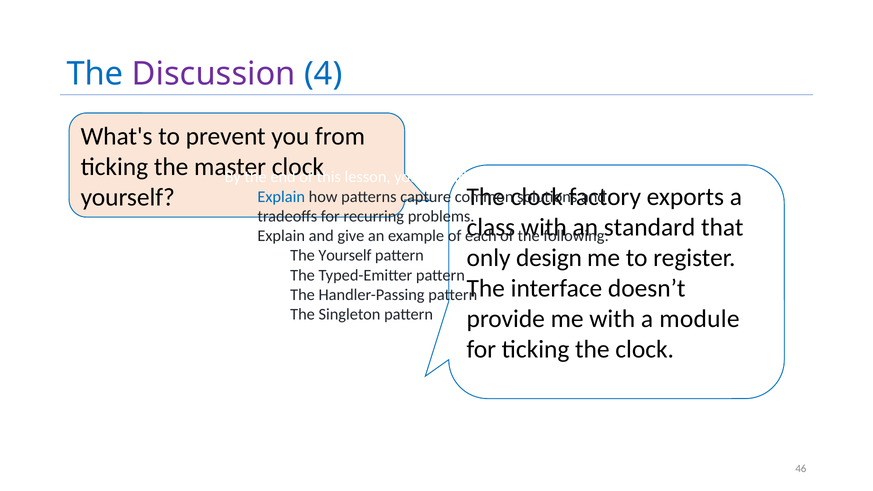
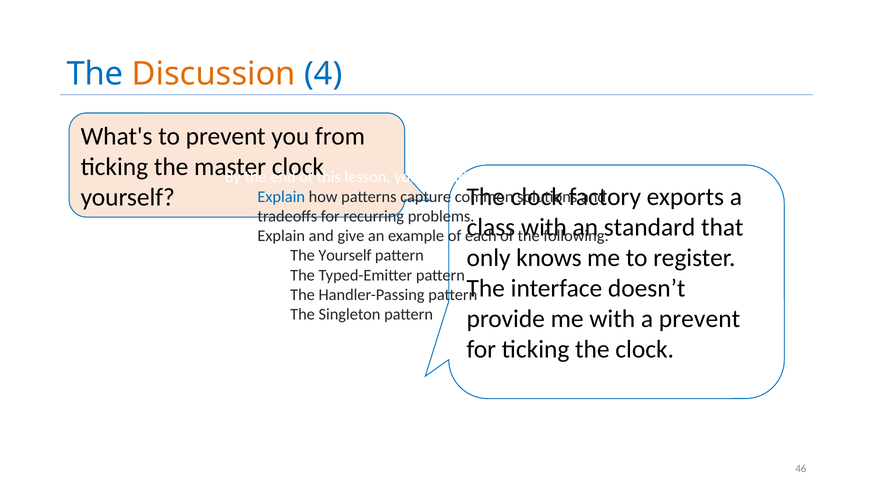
Discussion colour: purple -> orange
design: design -> knows
a module: module -> prevent
